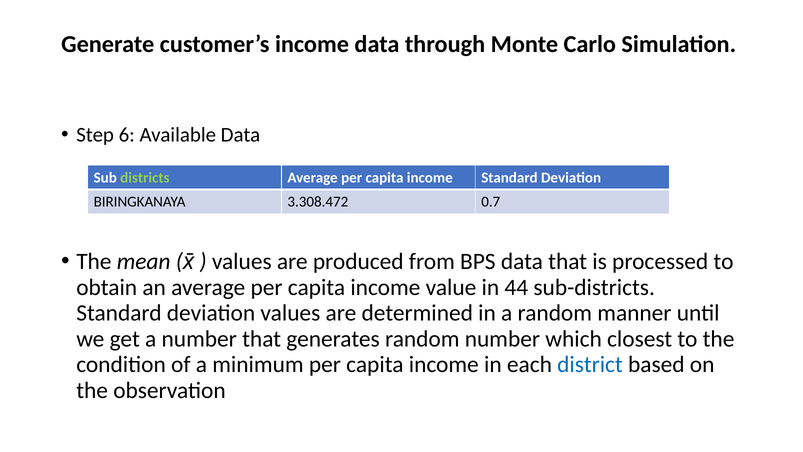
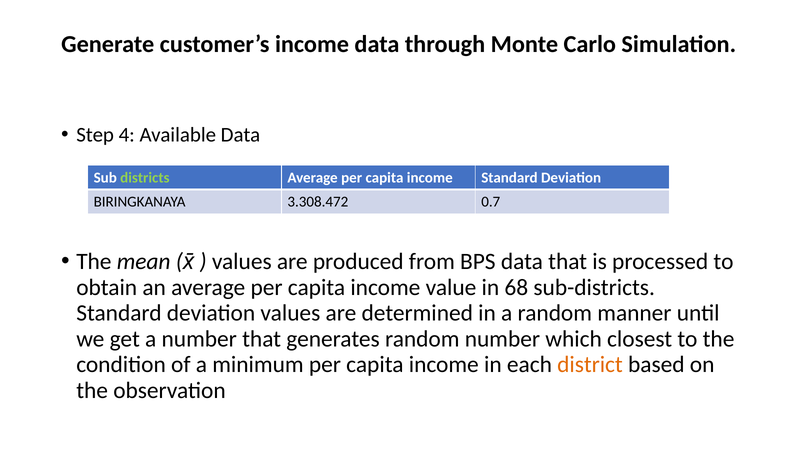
6: 6 -> 4
44: 44 -> 68
district colour: blue -> orange
